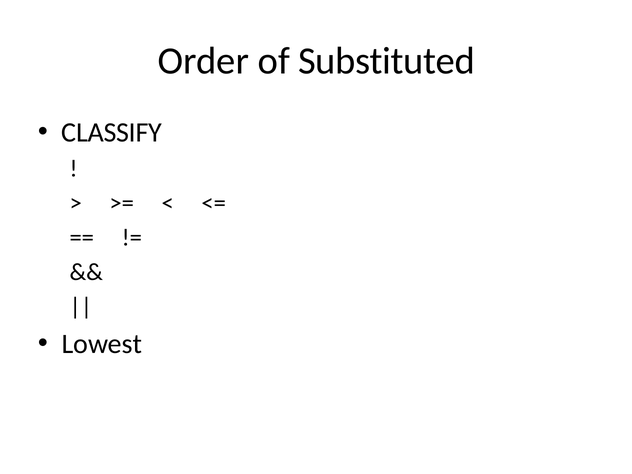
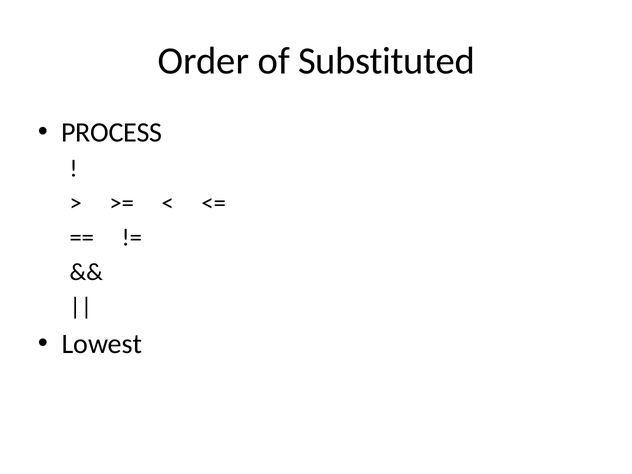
CLASSIFY: CLASSIFY -> PROCESS
